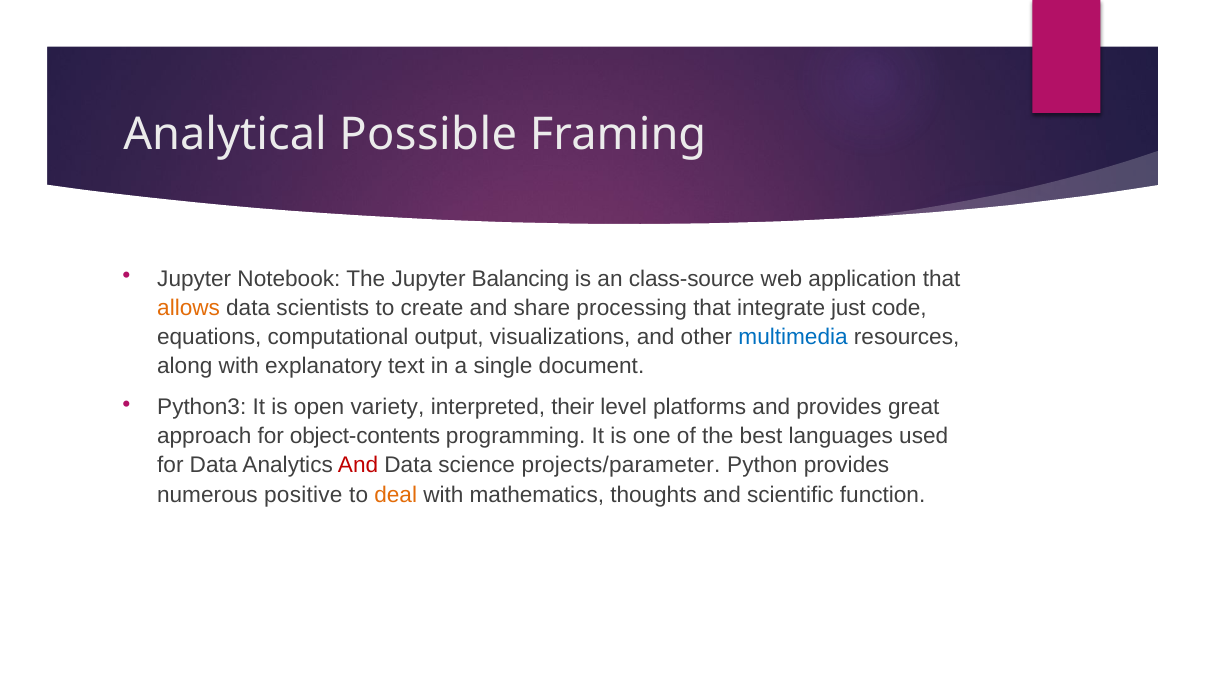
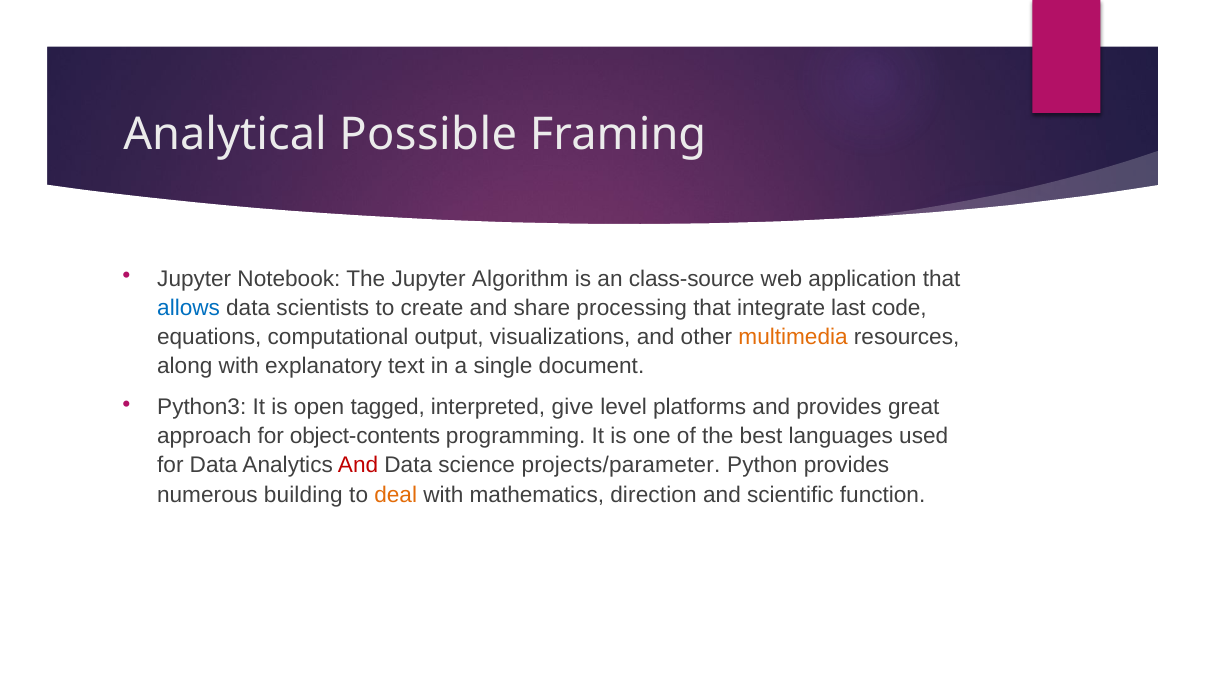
Balancing: Balancing -> Algorithm
allows colour: orange -> blue
just: just -> last
multimedia colour: blue -> orange
variety: variety -> tagged
their: their -> give
positive: positive -> building
thoughts: thoughts -> direction
